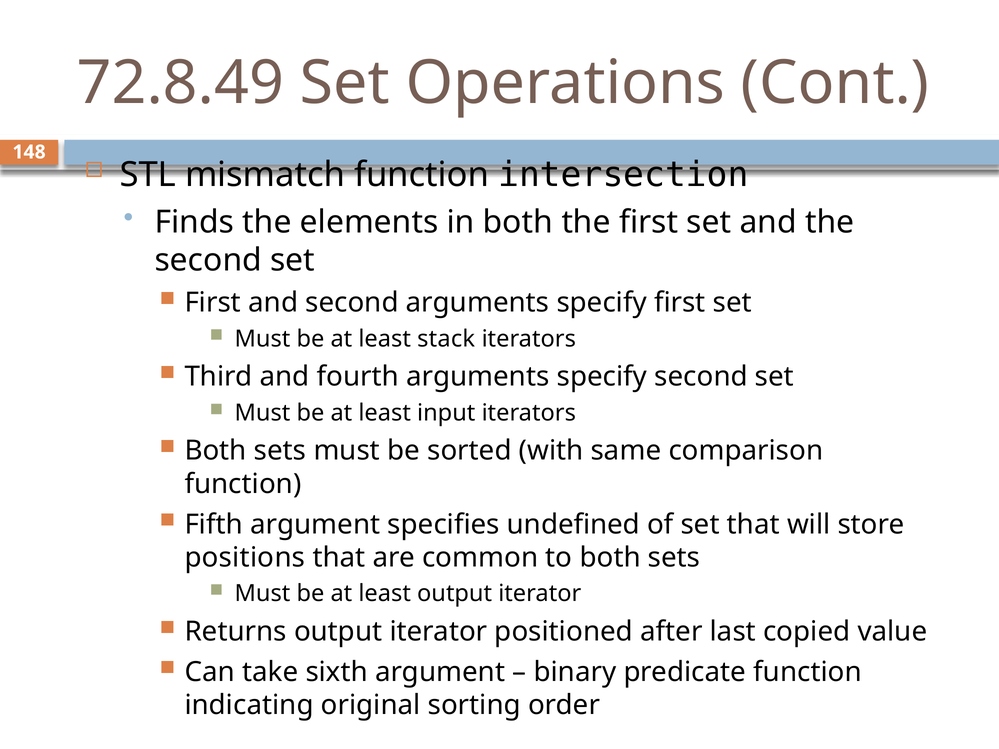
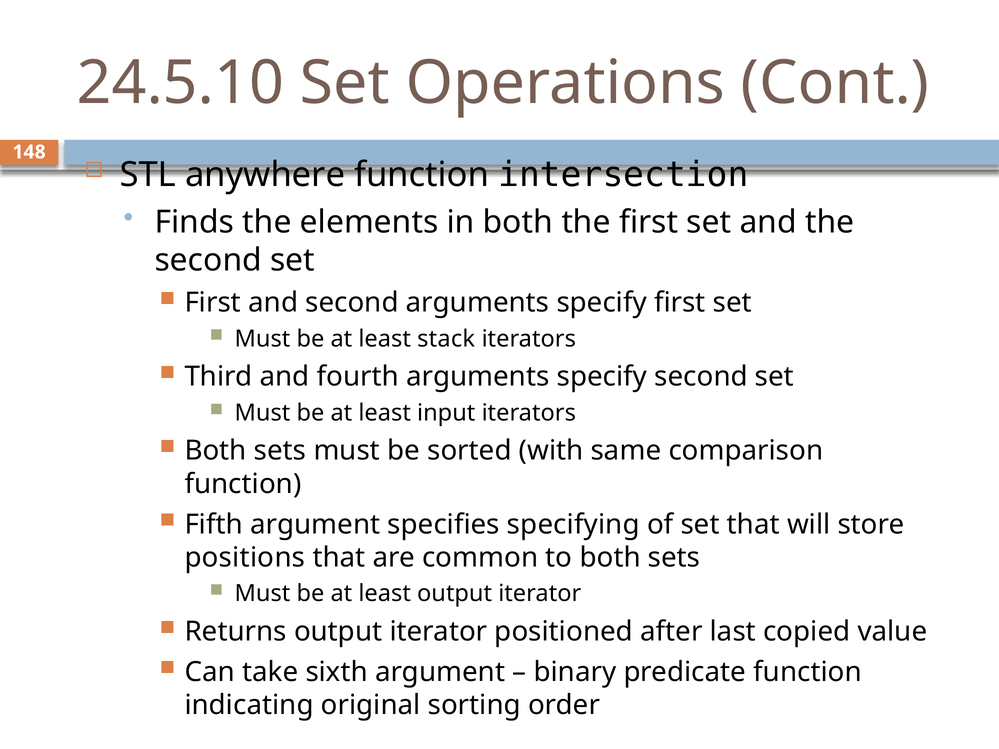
72.8.49: 72.8.49 -> 24.5.10
mismatch: mismatch -> anywhere
undefined: undefined -> specifying
